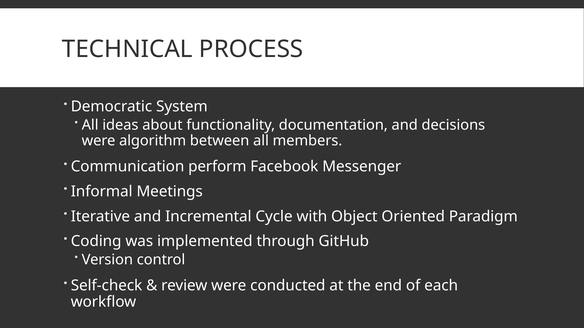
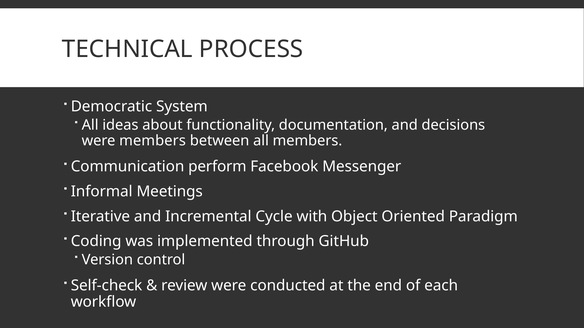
were algorithm: algorithm -> members
